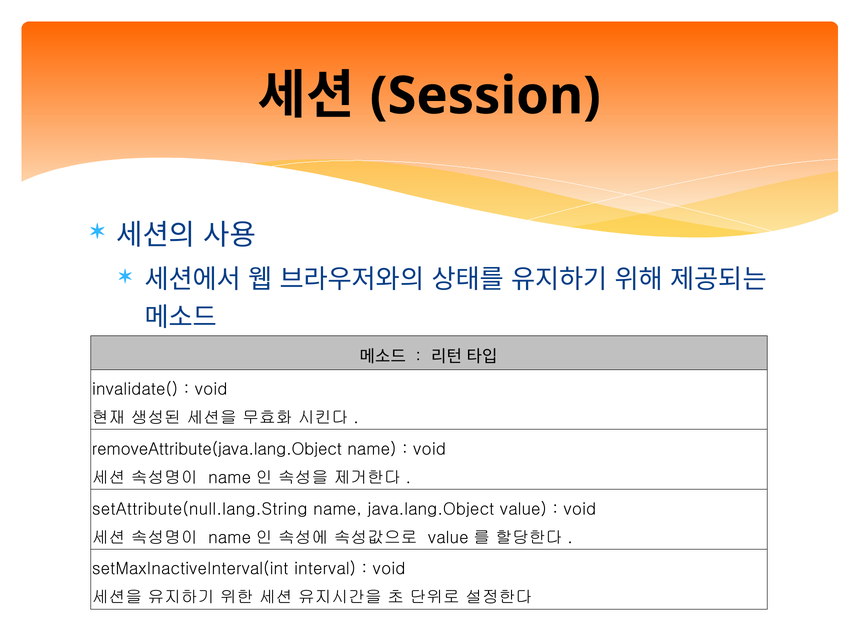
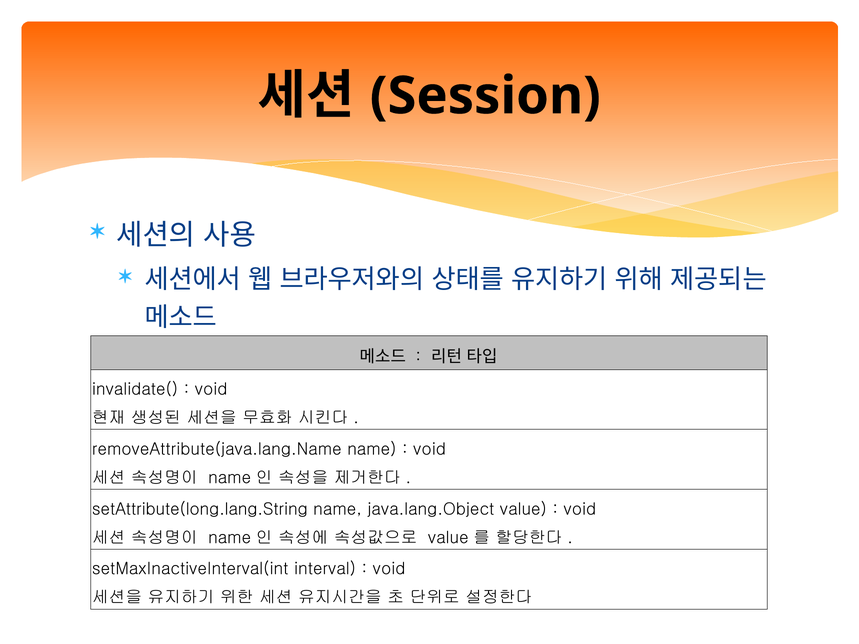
removeAttribute(java.lang.Object: removeAttribute(java.lang.Object -> removeAttribute(java.lang.Name
setAttribute(null.lang.String: setAttribute(null.lang.String -> setAttribute(long.lang.String
